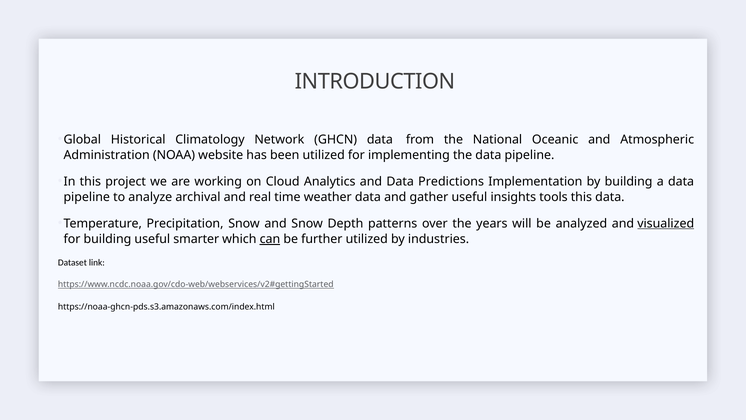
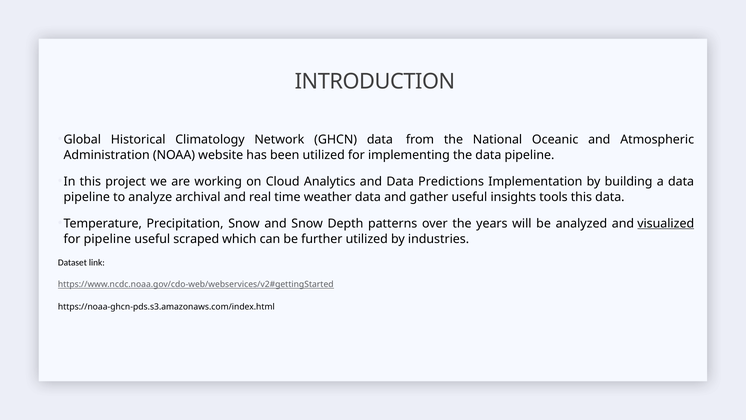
for building: building -> pipeline
smarter: smarter -> scraped
can underline: present -> none
